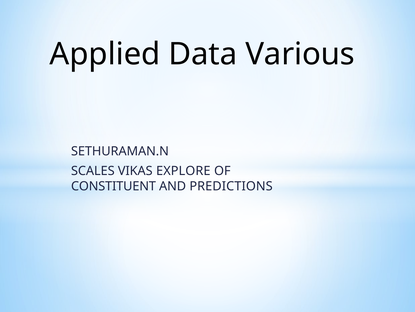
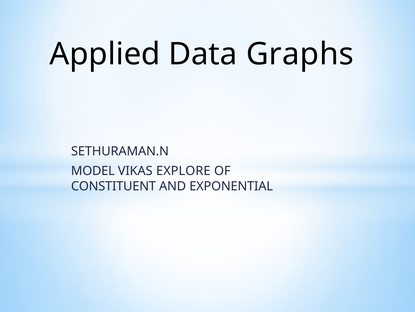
Various: Various -> Graphs
SCALES: SCALES -> MODEL
PREDICTIONS: PREDICTIONS -> EXPONENTIAL
